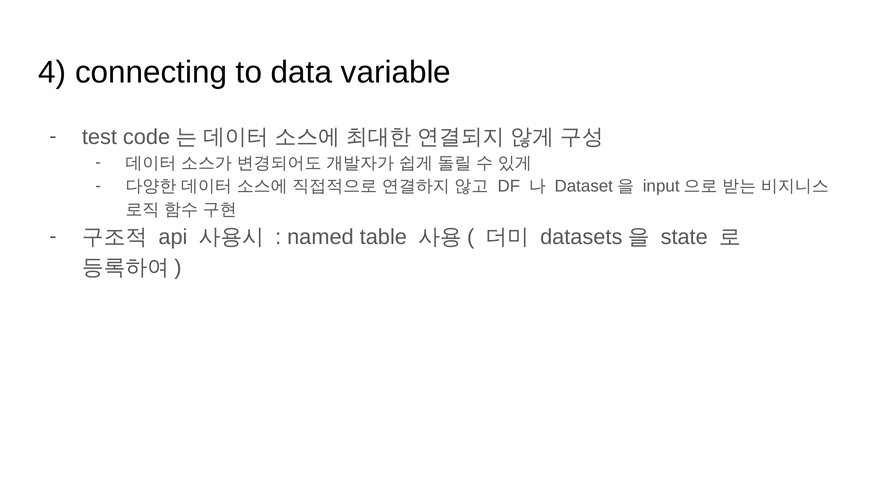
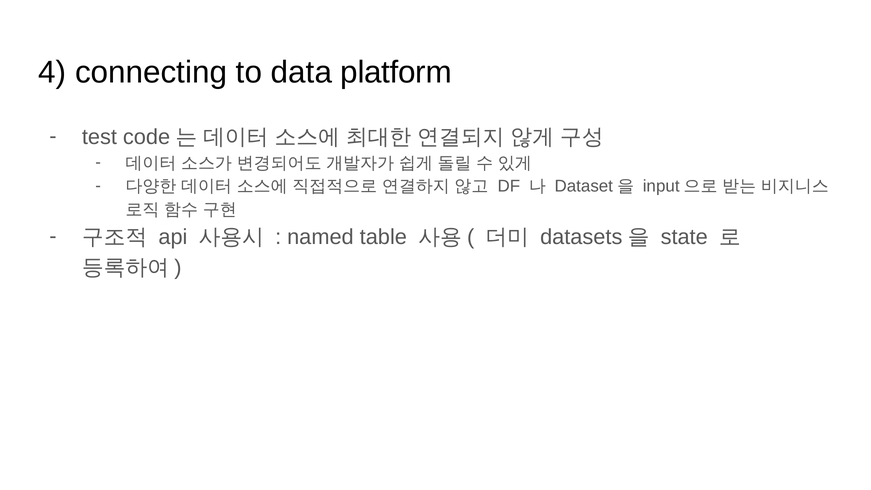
variable: variable -> platform
